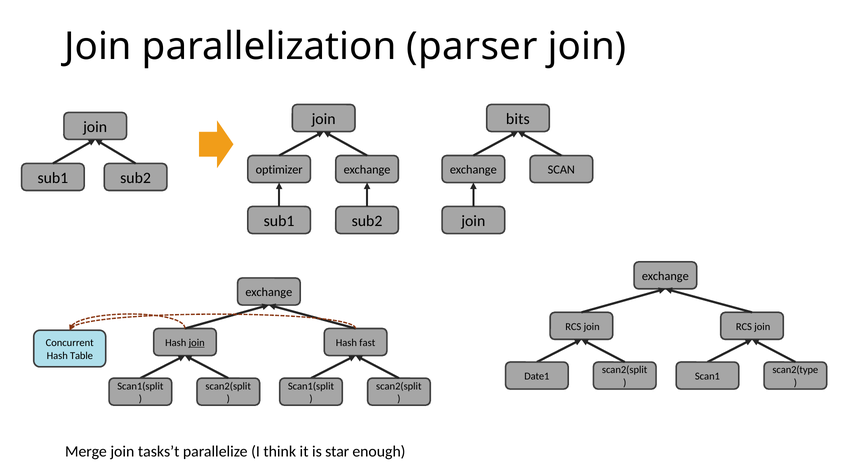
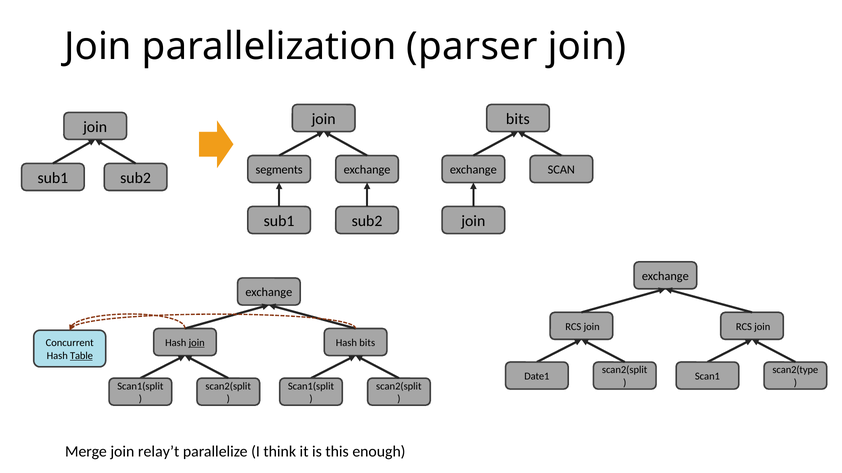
optimizer: optimizer -> segments
Hash fast: fast -> bits
Table underline: none -> present
tasks’t: tasks’t -> relay’t
star: star -> this
